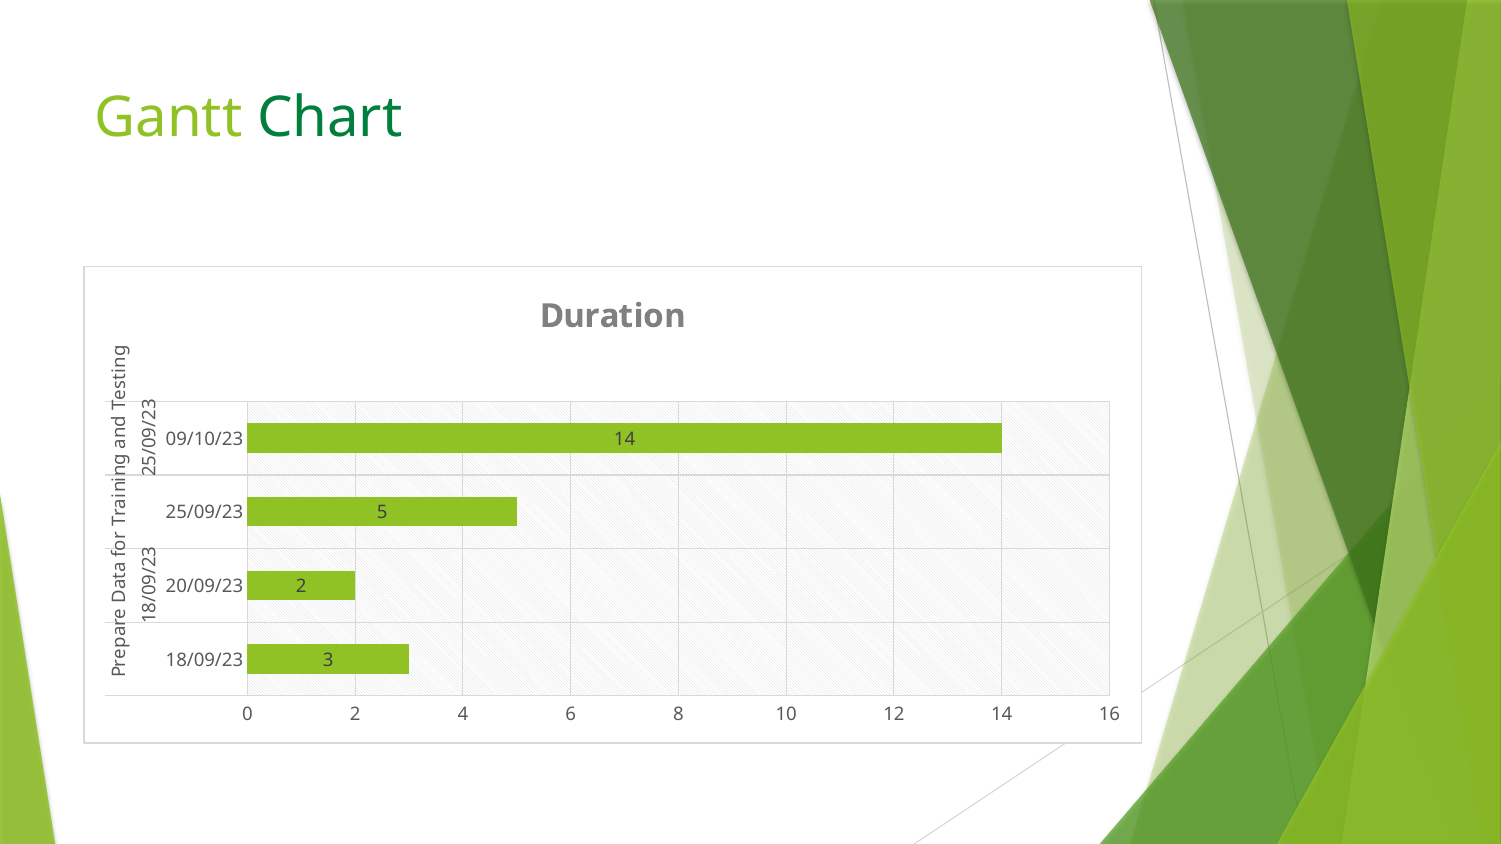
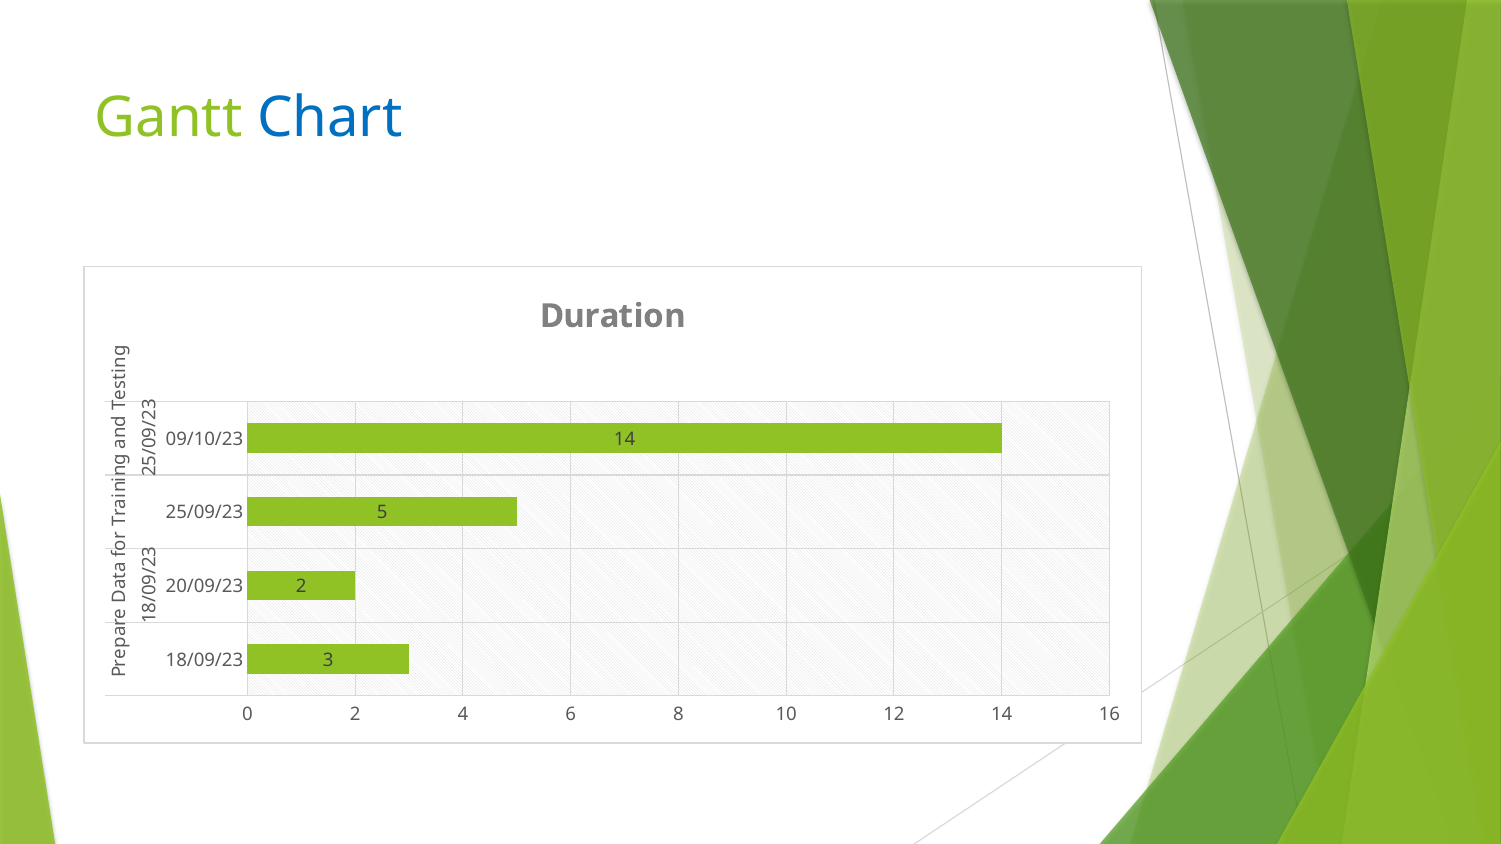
Chart colour: green -> blue
